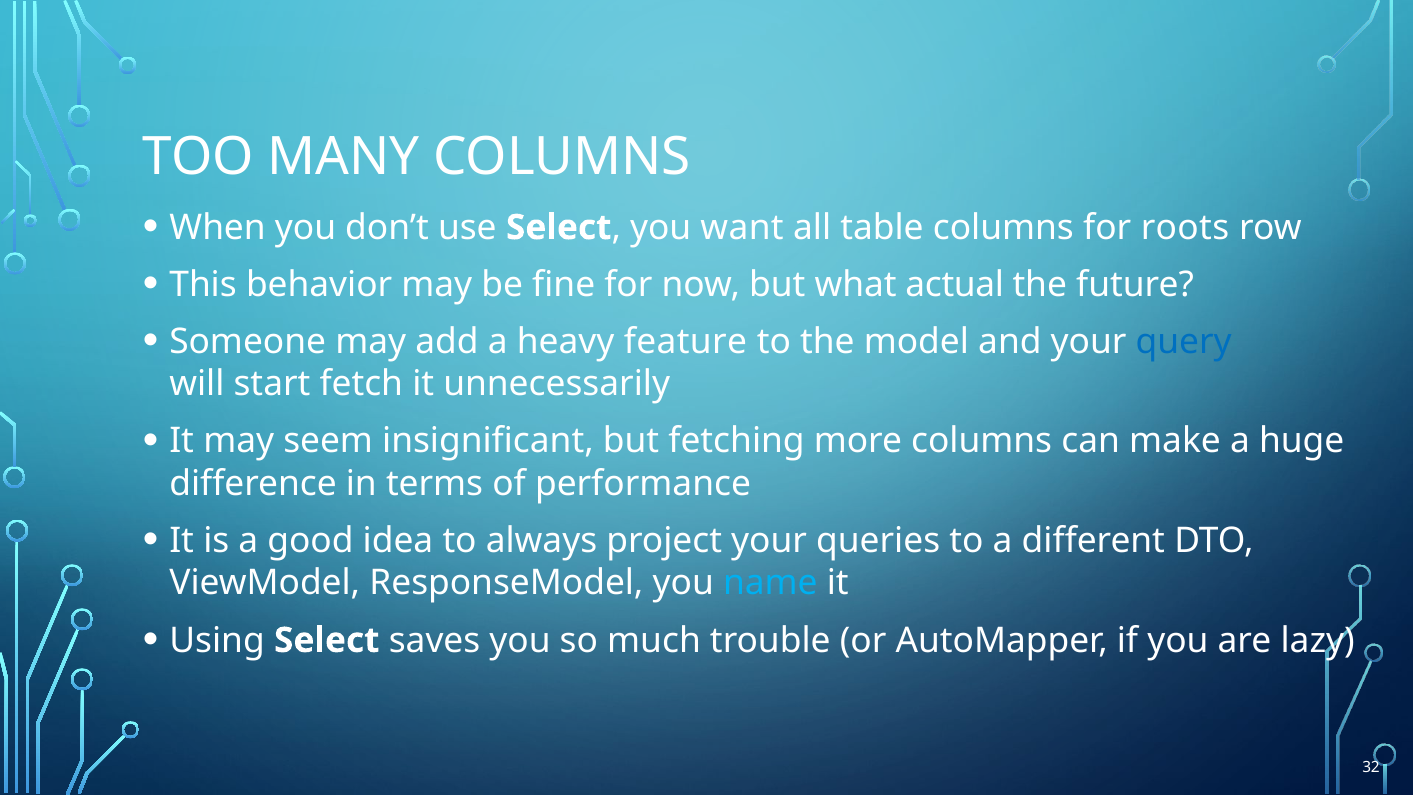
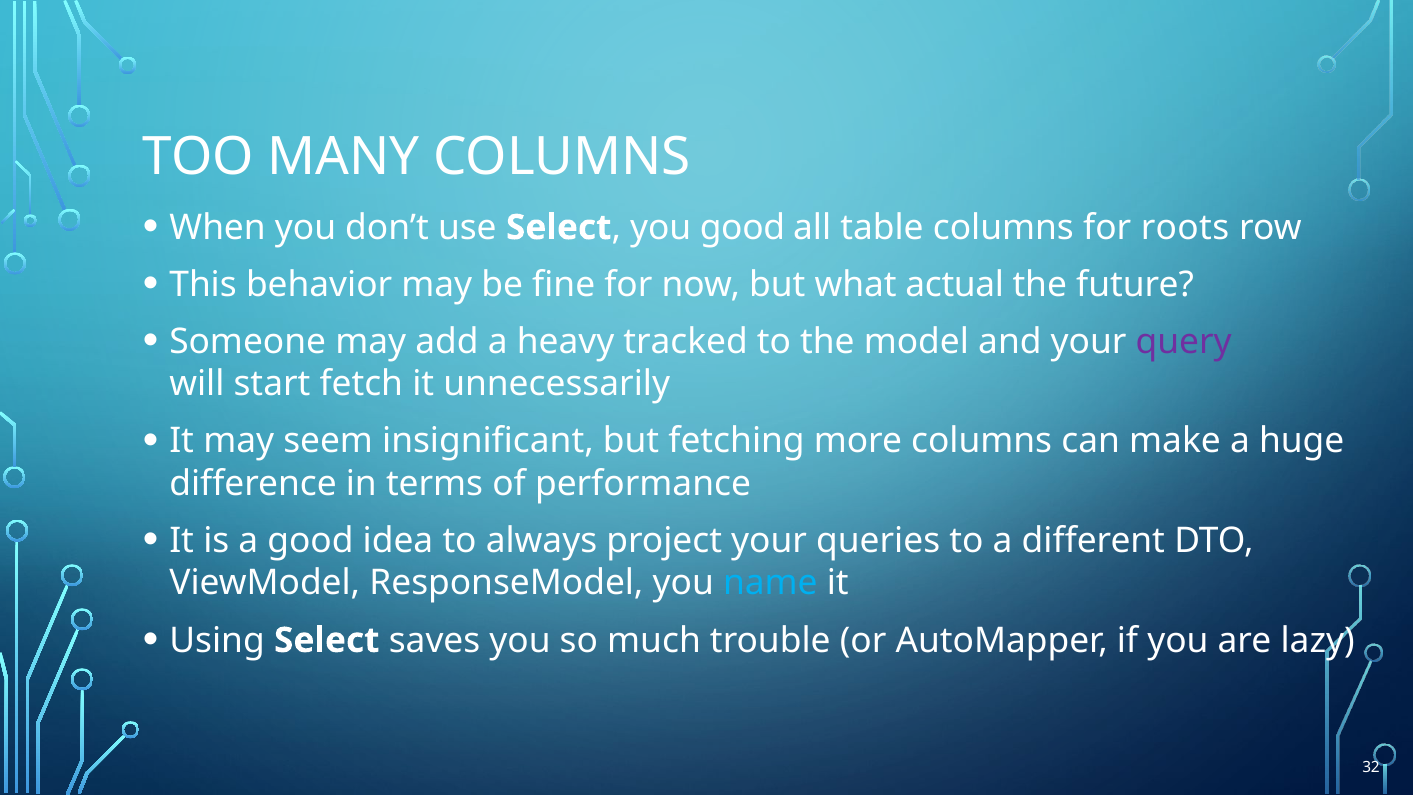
you want: want -> good
feature: feature -> tracked
query colour: blue -> purple
